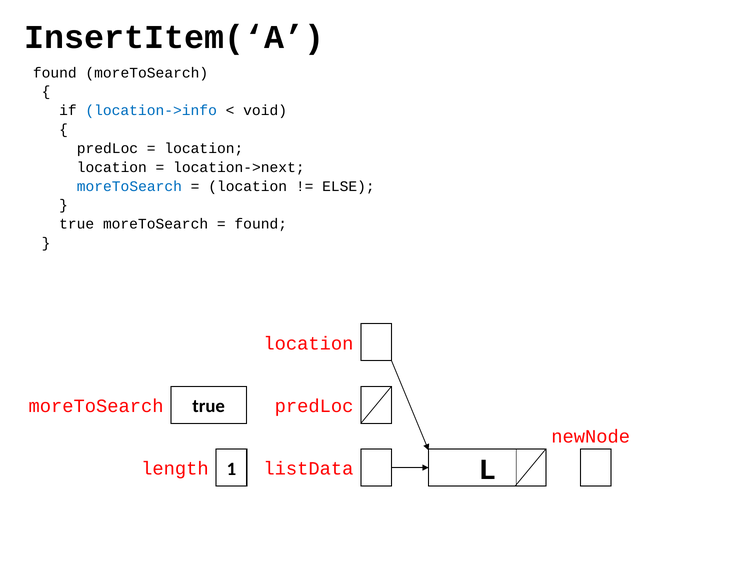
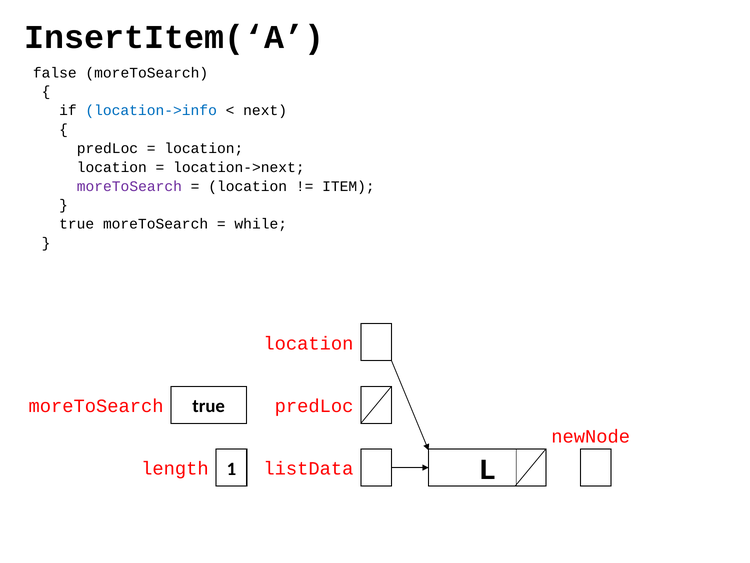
found at (55, 73): found -> false
void: void -> next
moreToSearch at (129, 186) colour: blue -> purple
ELSE: ELSE -> ITEM
found at (261, 224): found -> while
